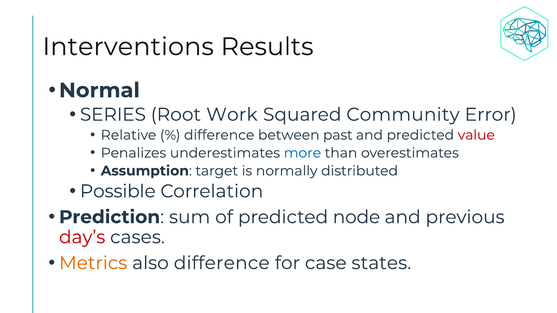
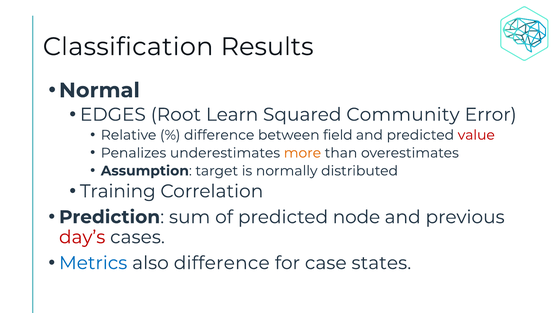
Interventions: Interventions -> Classification
SERIES: SERIES -> EDGES
Work: Work -> Learn
past: past -> field
more colour: blue -> orange
Possible: Possible -> Training
Metrics colour: orange -> blue
